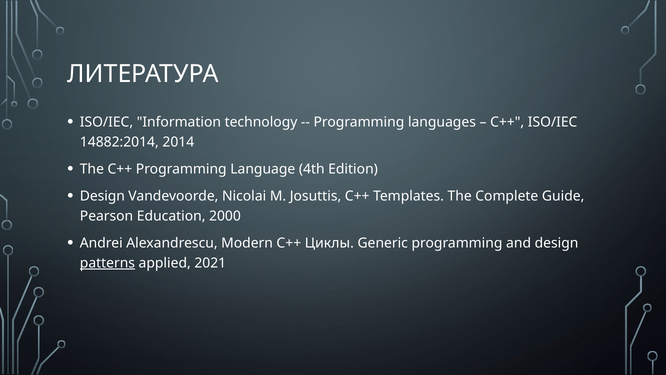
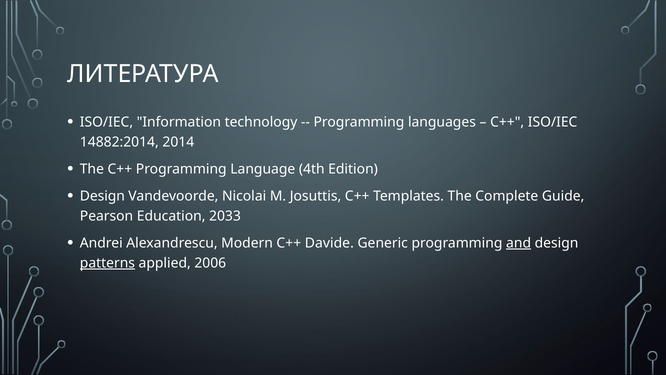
2000: 2000 -> 2033
Циклы: Циклы -> Davide
and underline: none -> present
2021: 2021 -> 2006
